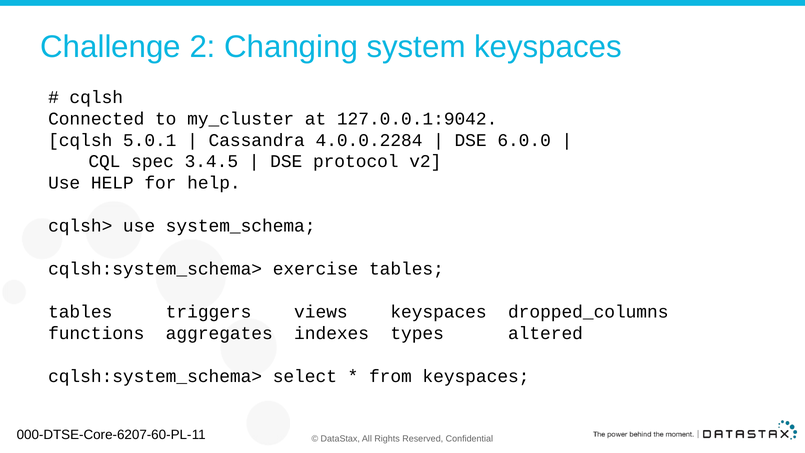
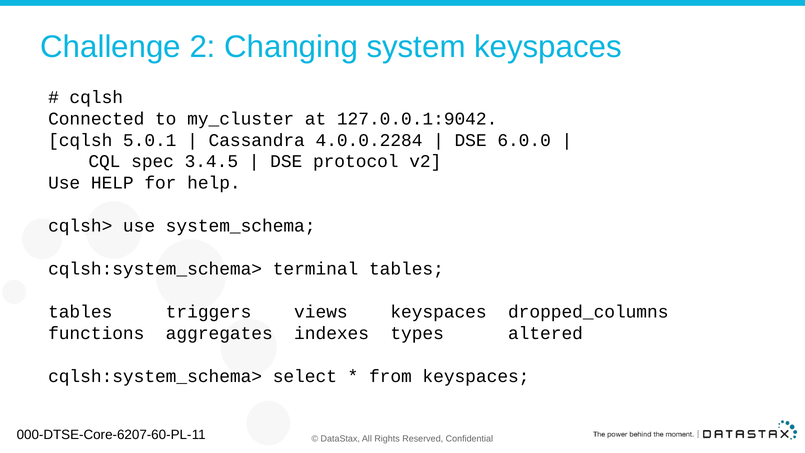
exercise: exercise -> terminal
